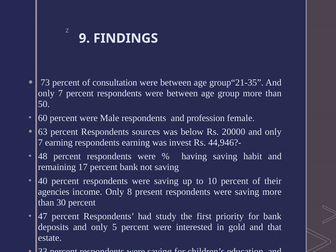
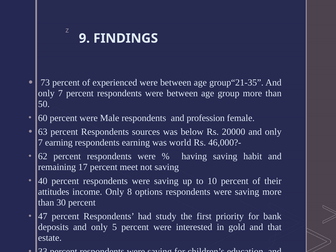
consultation: consultation -> experienced
invest: invest -> world
44,946?-: 44,946?- -> 46,000?-
48: 48 -> 62
percent bank: bank -> meet
agencies: agencies -> attitudes
present: present -> options
